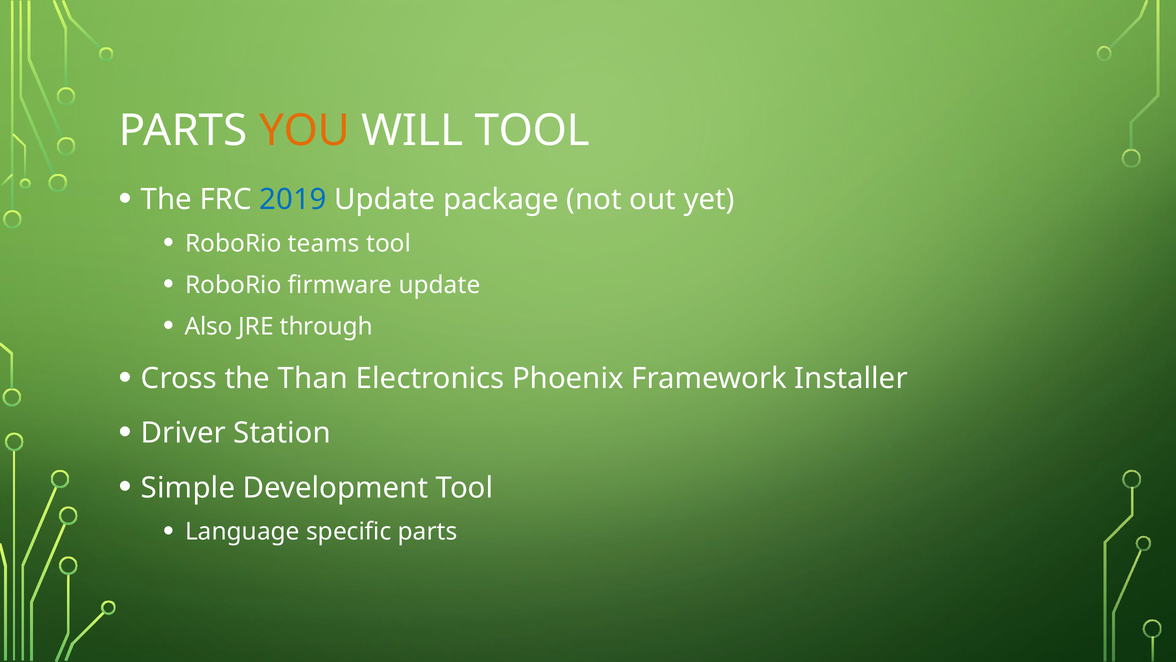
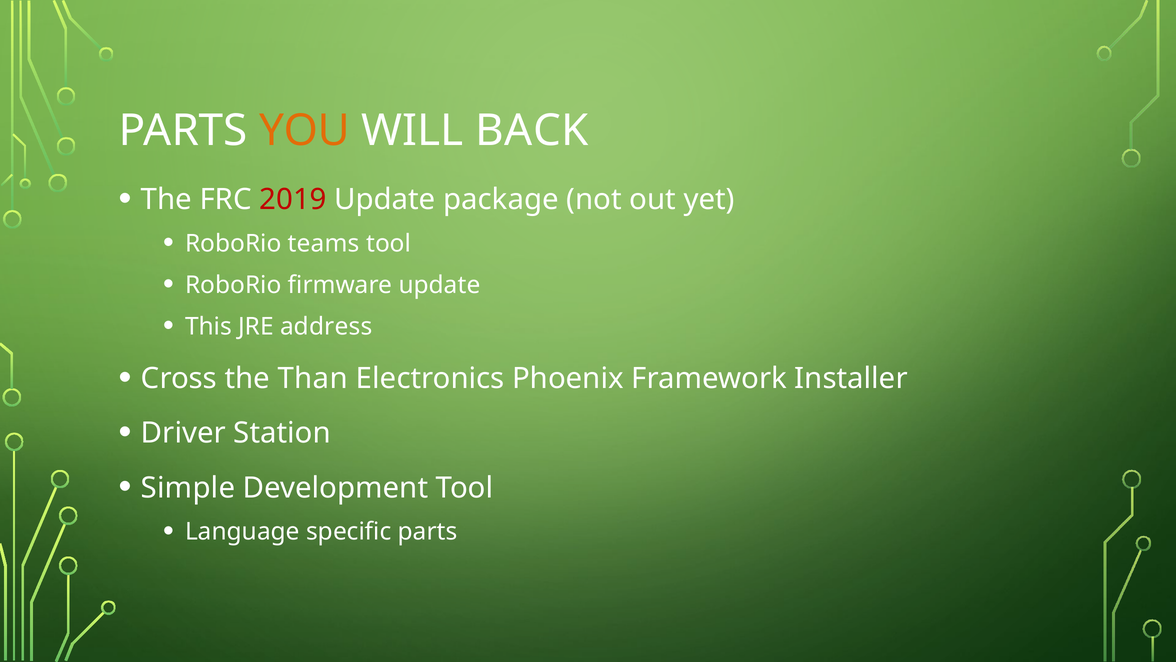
WILL TOOL: TOOL -> BACK
2019 colour: blue -> red
Also: Also -> This
through: through -> address
